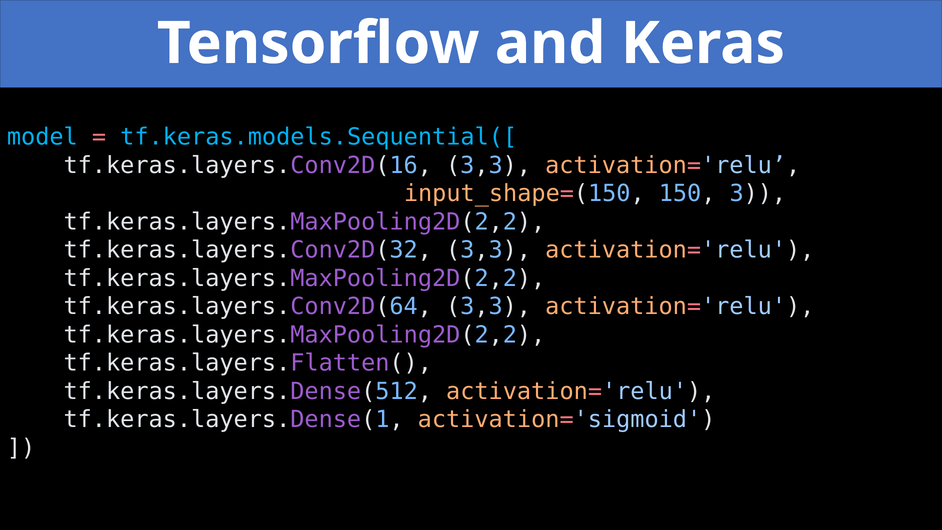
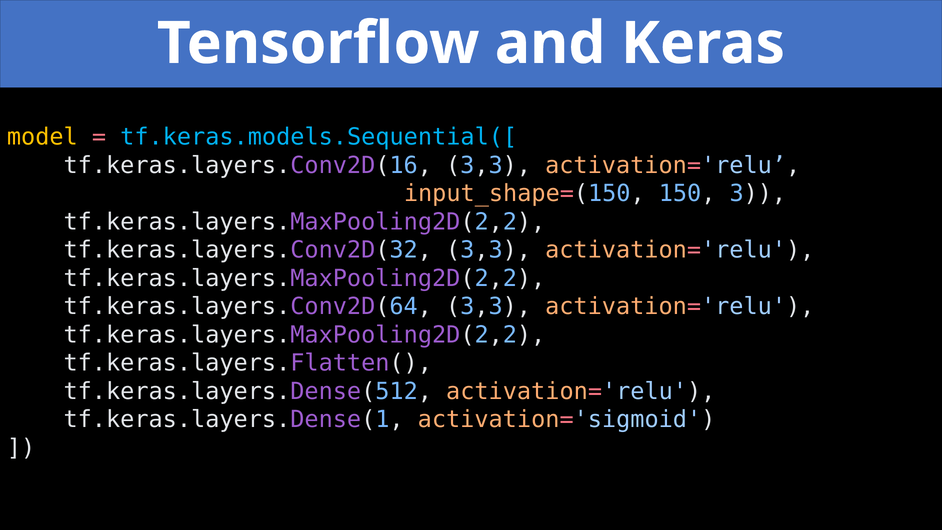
model colour: light blue -> yellow
